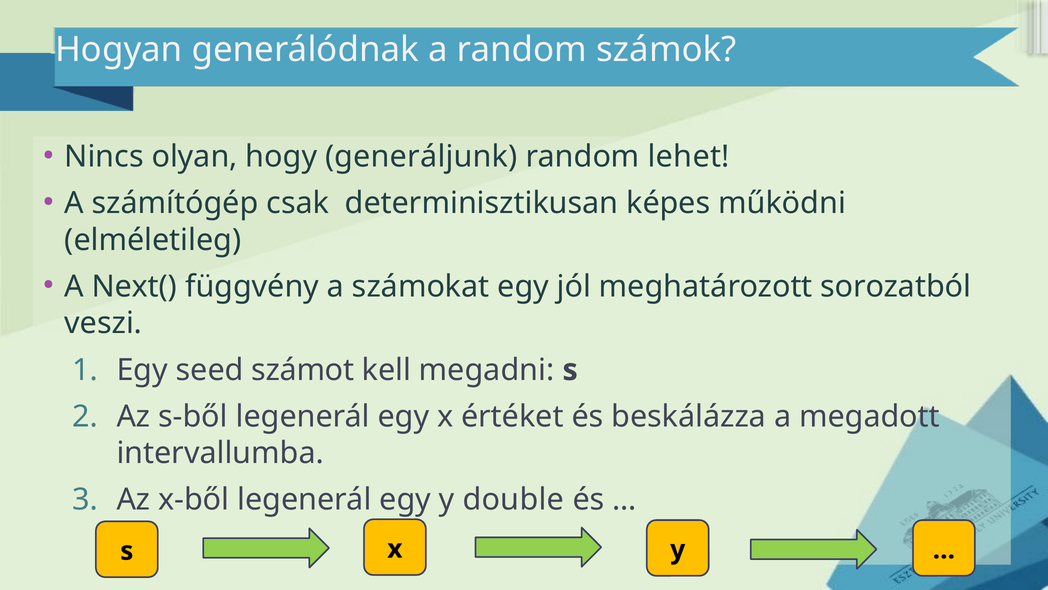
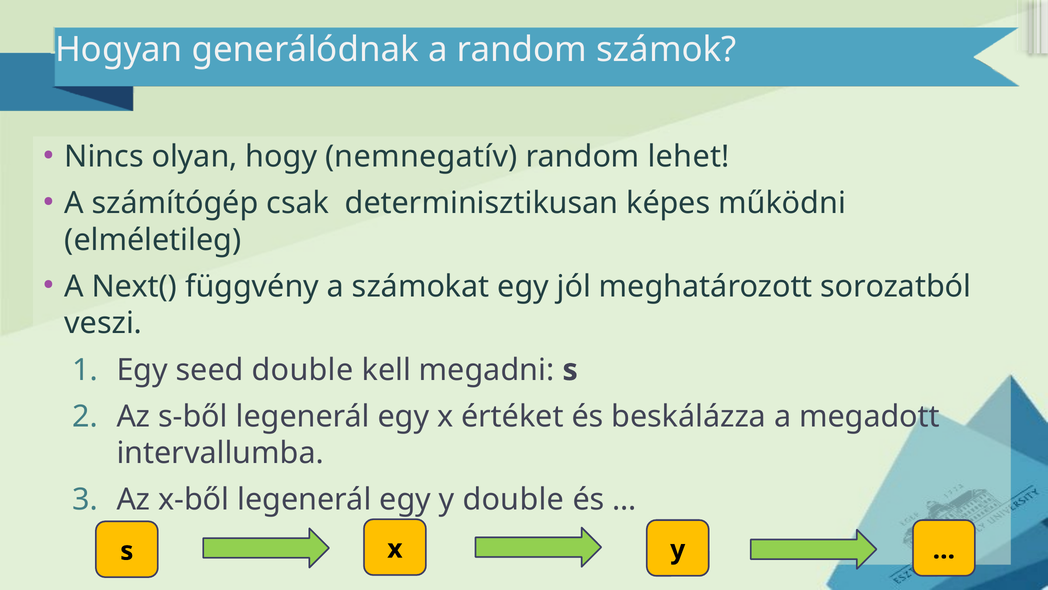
generáljunk: generáljunk -> nemnegatív
seed számot: számot -> double
